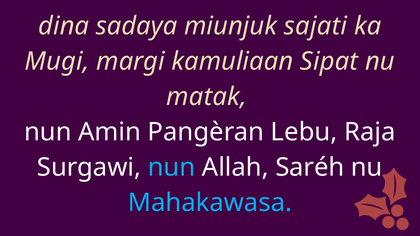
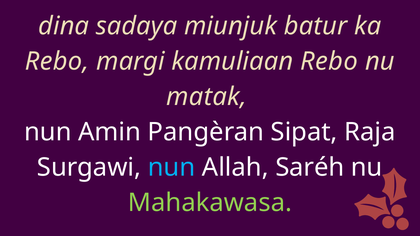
sajati: sajati -> batur
Mugi at (57, 61): Mugi -> Rebo
kamuliaan Sipat: Sipat -> Rebo
Lebu: Lebu -> Sipat
Mahakawasa colour: light blue -> light green
